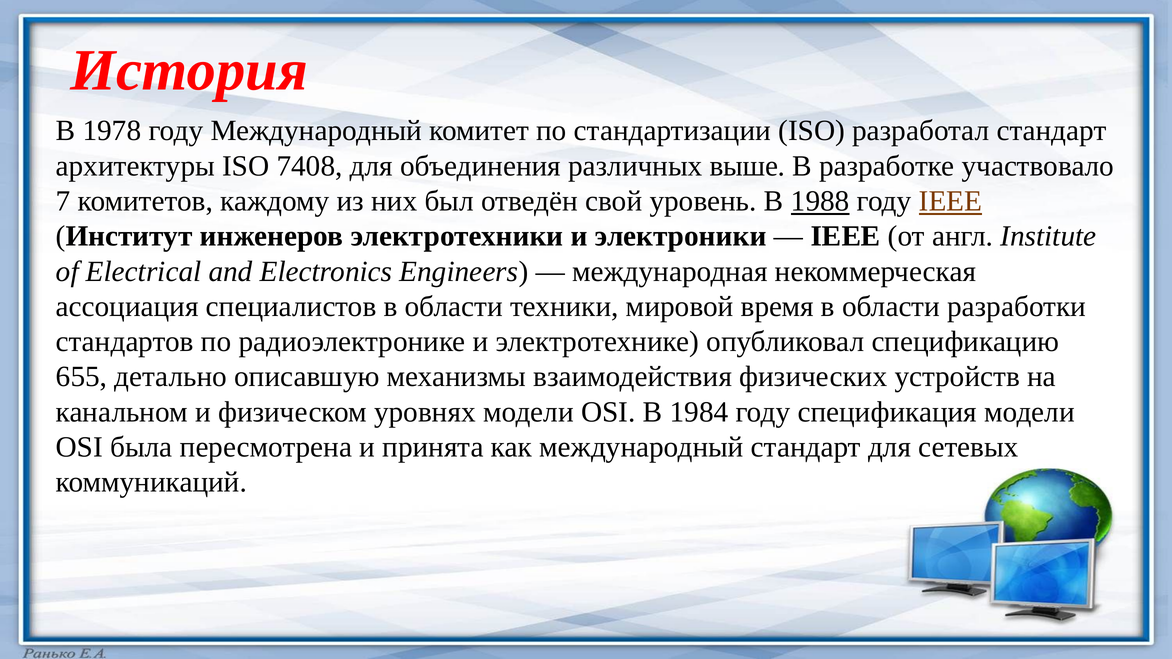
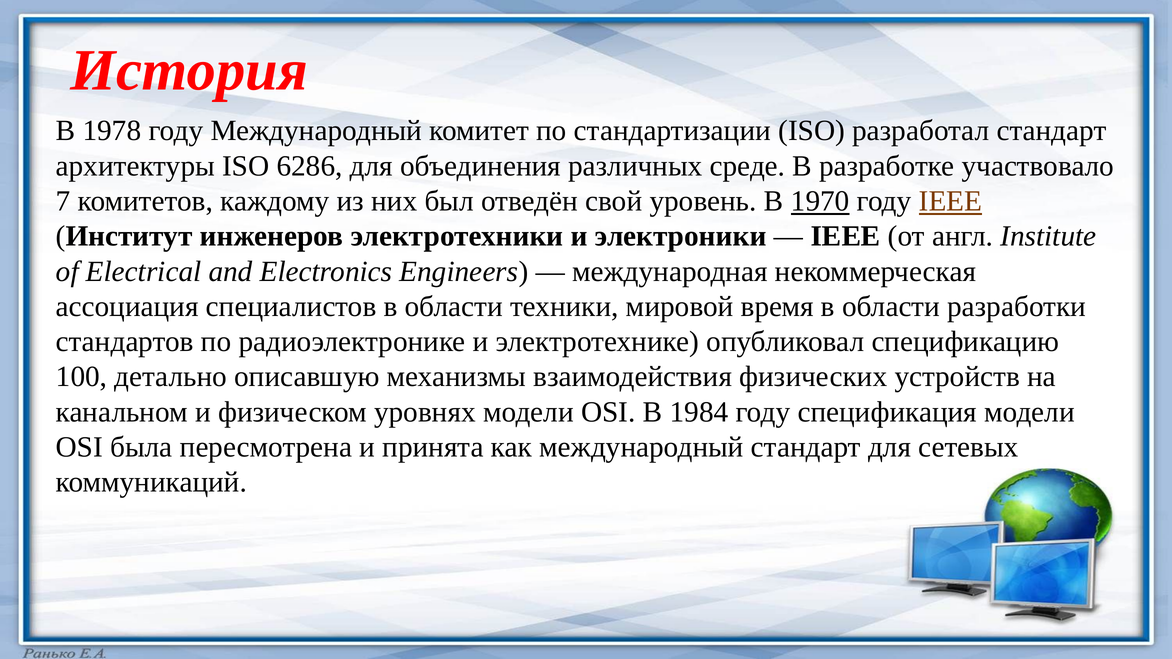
7408: 7408 -> 6286
выше: выше -> среде
1988: 1988 -> 1970
655: 655 -> 100
